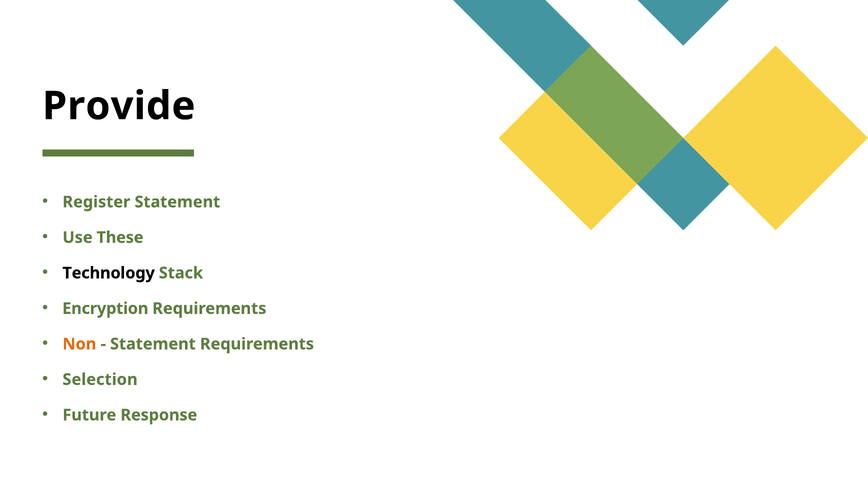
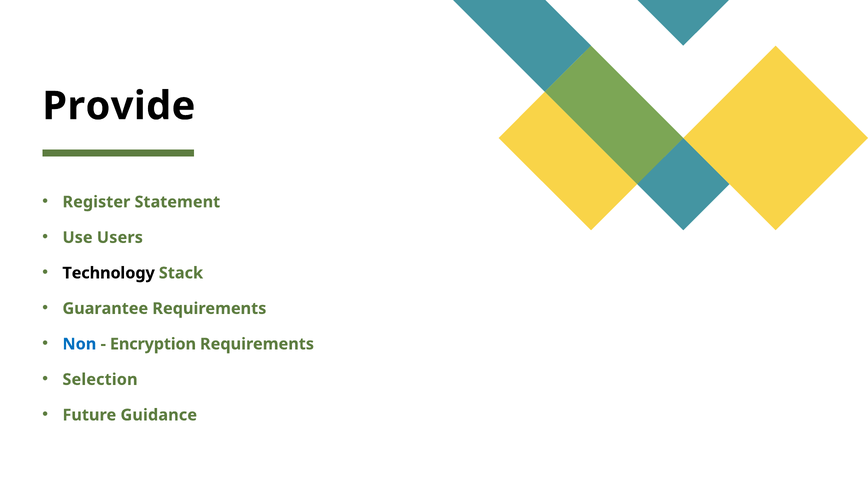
These: These -> Users
Encryption: Encryption -> Guarantee
Non colour: orange -> blue
Statement at (153, 344): Statement -> Encryption
Response: Response -> Guidance
